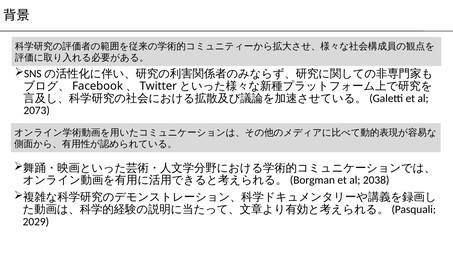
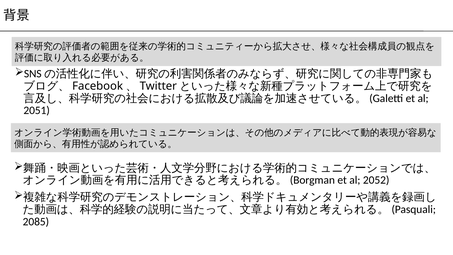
2073: 2073 -> 2051
2038: 2038 -> 2052
2029: 2029 -> 2085
